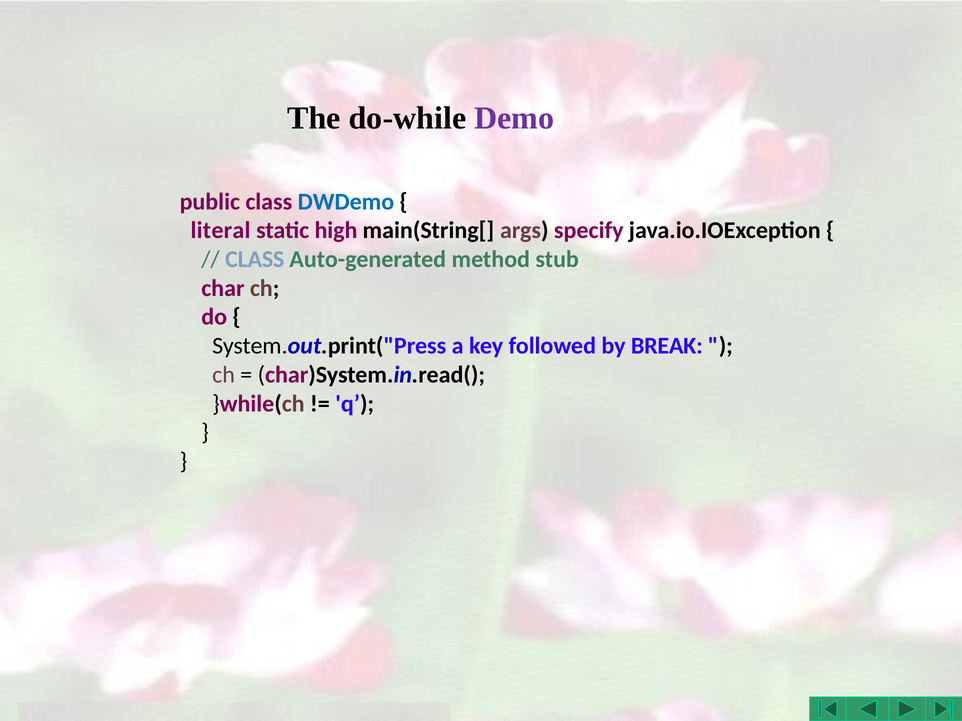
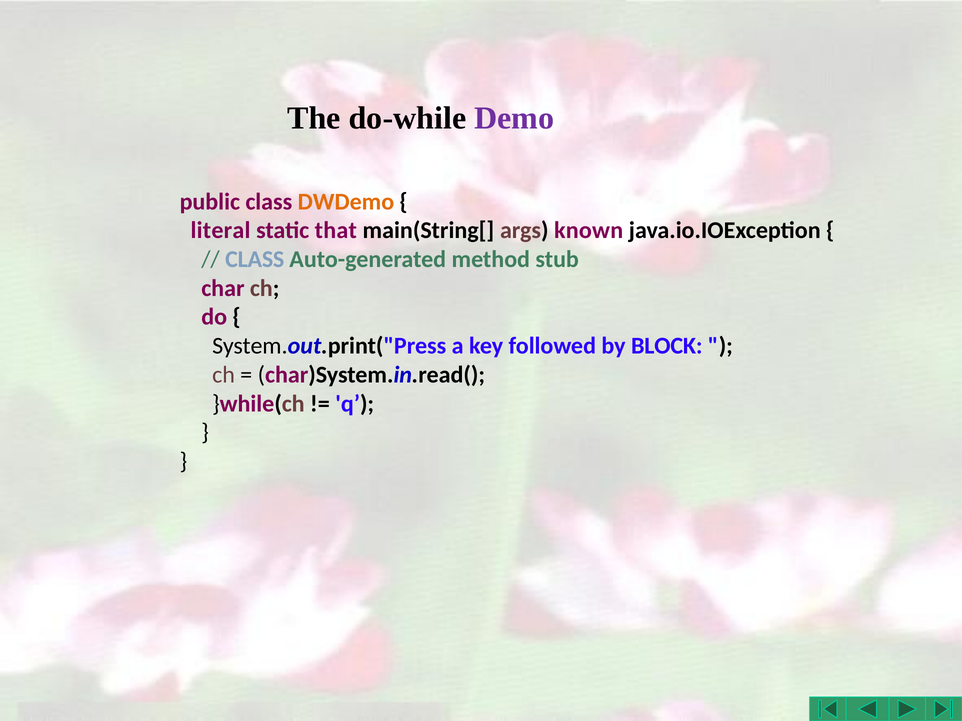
DWDemo colour: blue -> orange
high: high -> that
specify: specify -> known
BREAK: BREAK -> BLOCK
